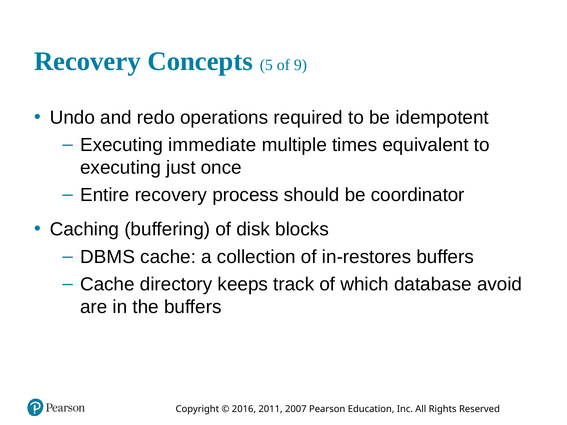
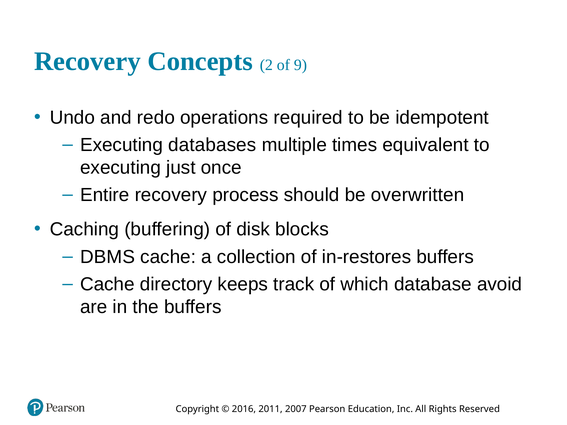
5: 5 -> 2
immediate: immediate -> databases
coordinator: coordinator -> overwritten
